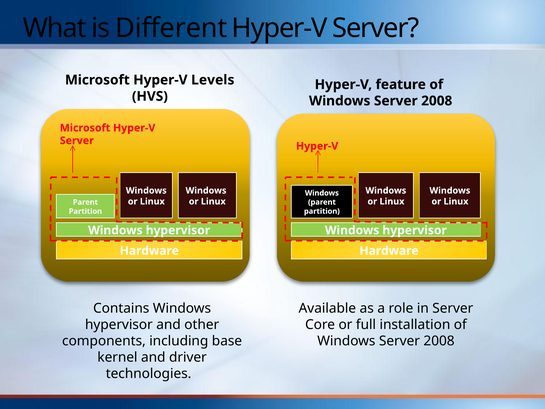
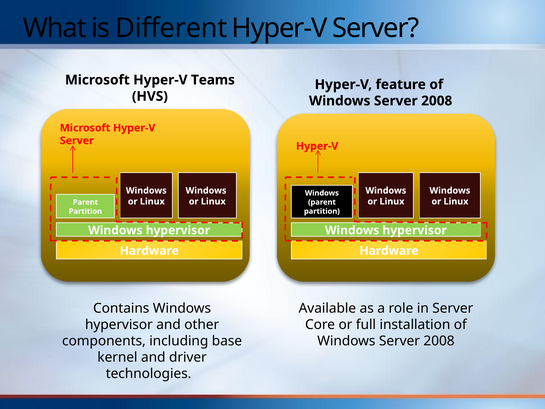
Levels: Levels -> Teams
